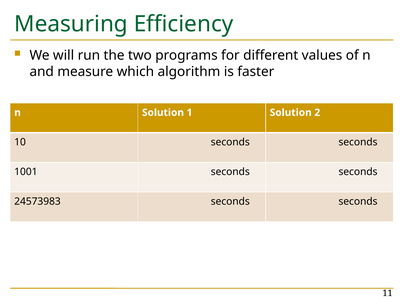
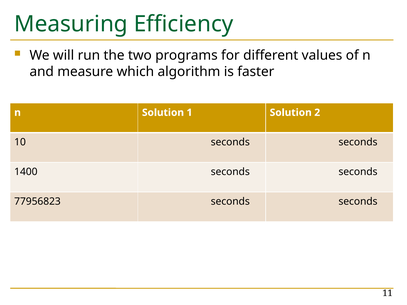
1001: 1001 -> 1400
24573983: 24573983 -> 77956823
